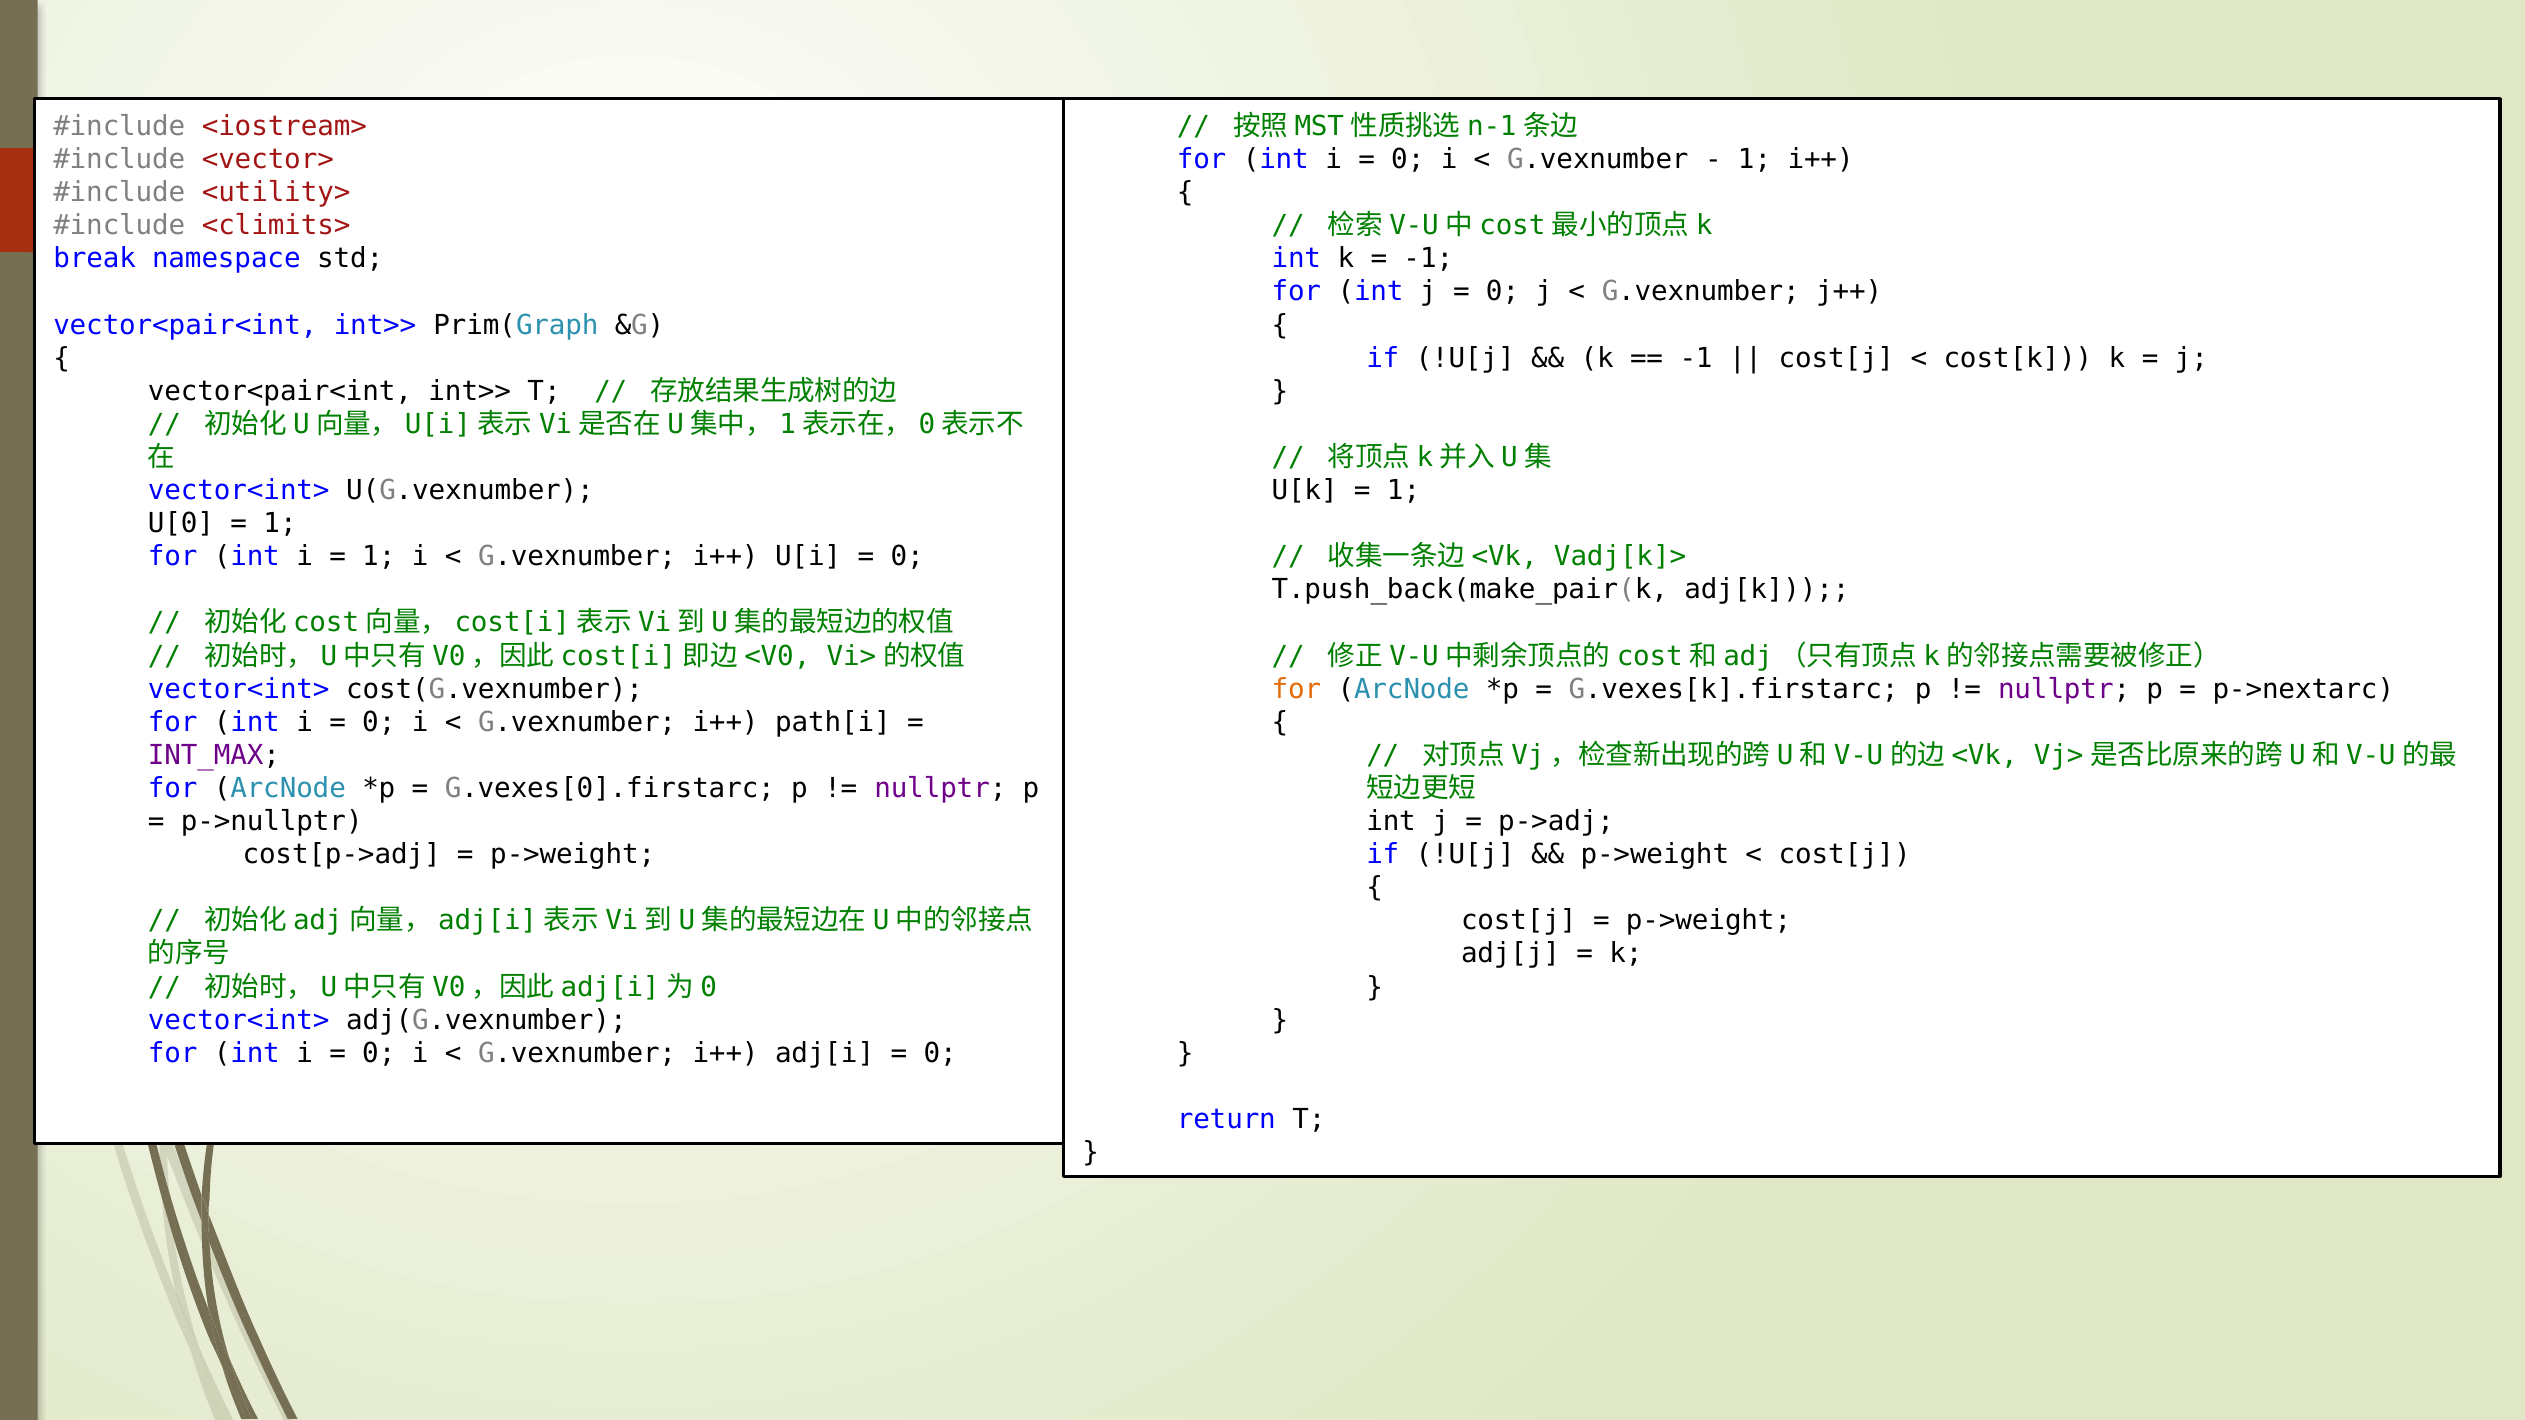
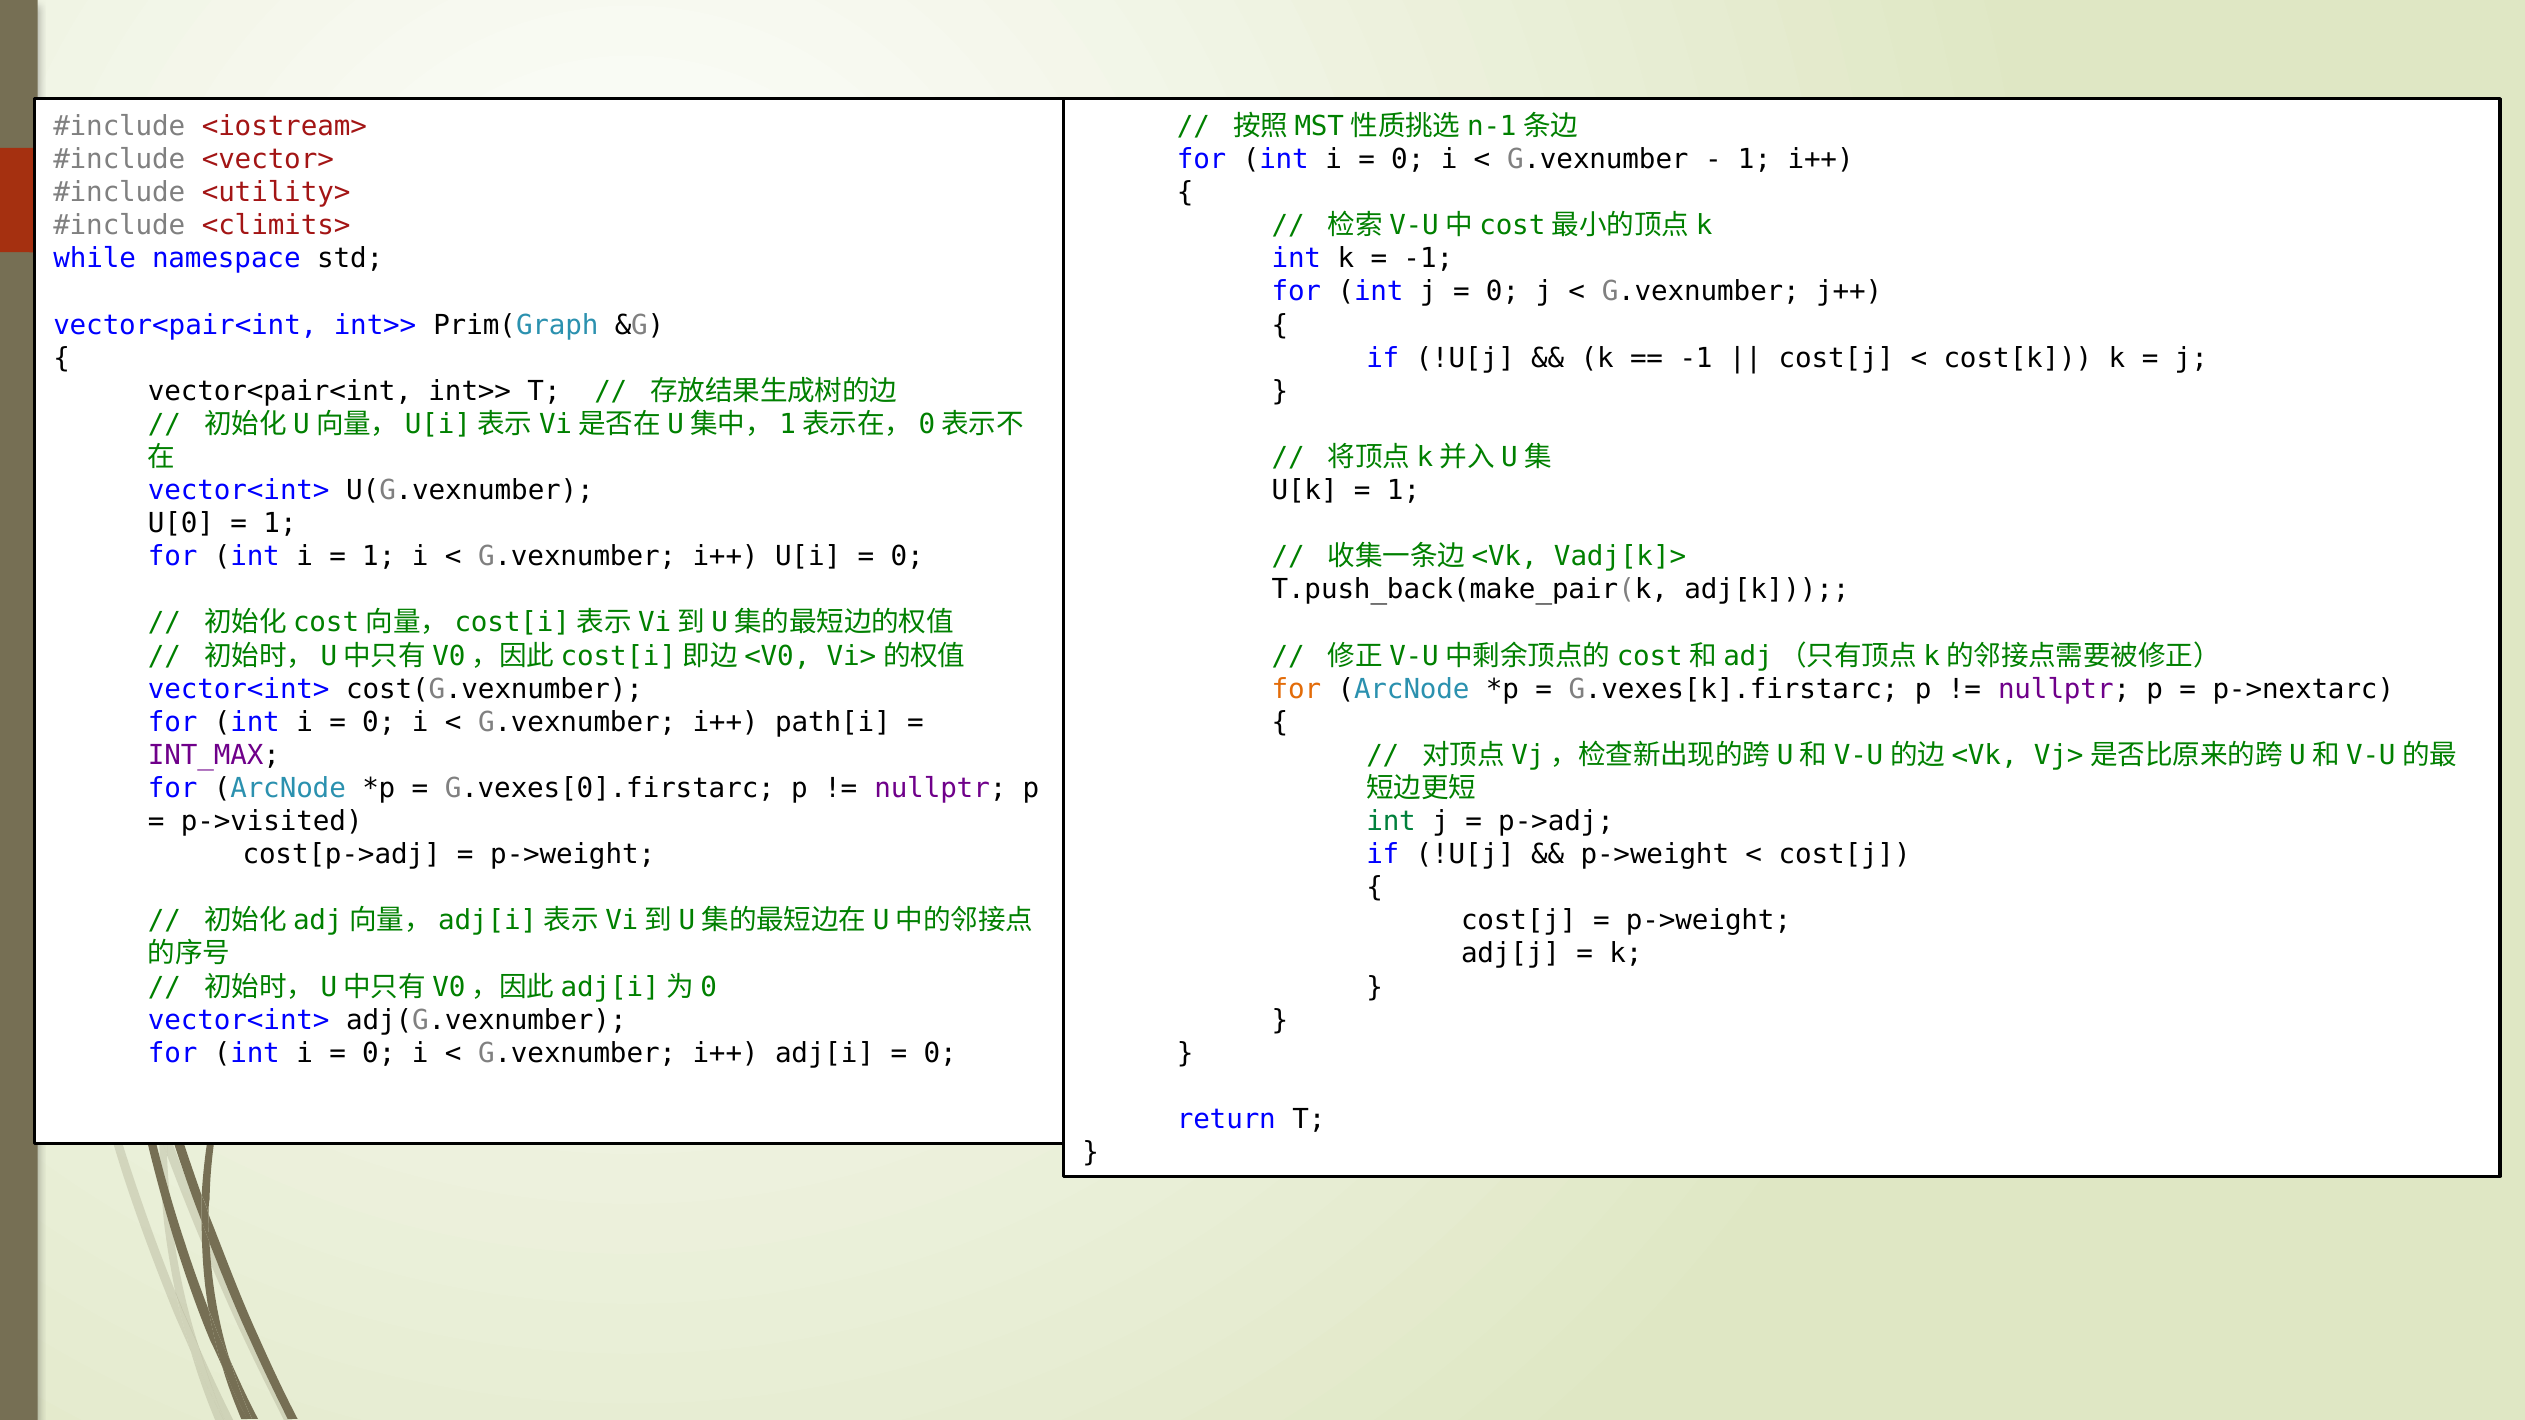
break: break -> while
p->nullptr: p->nullptr -> p->visited
int at (1391, 822) colour: black -> green
